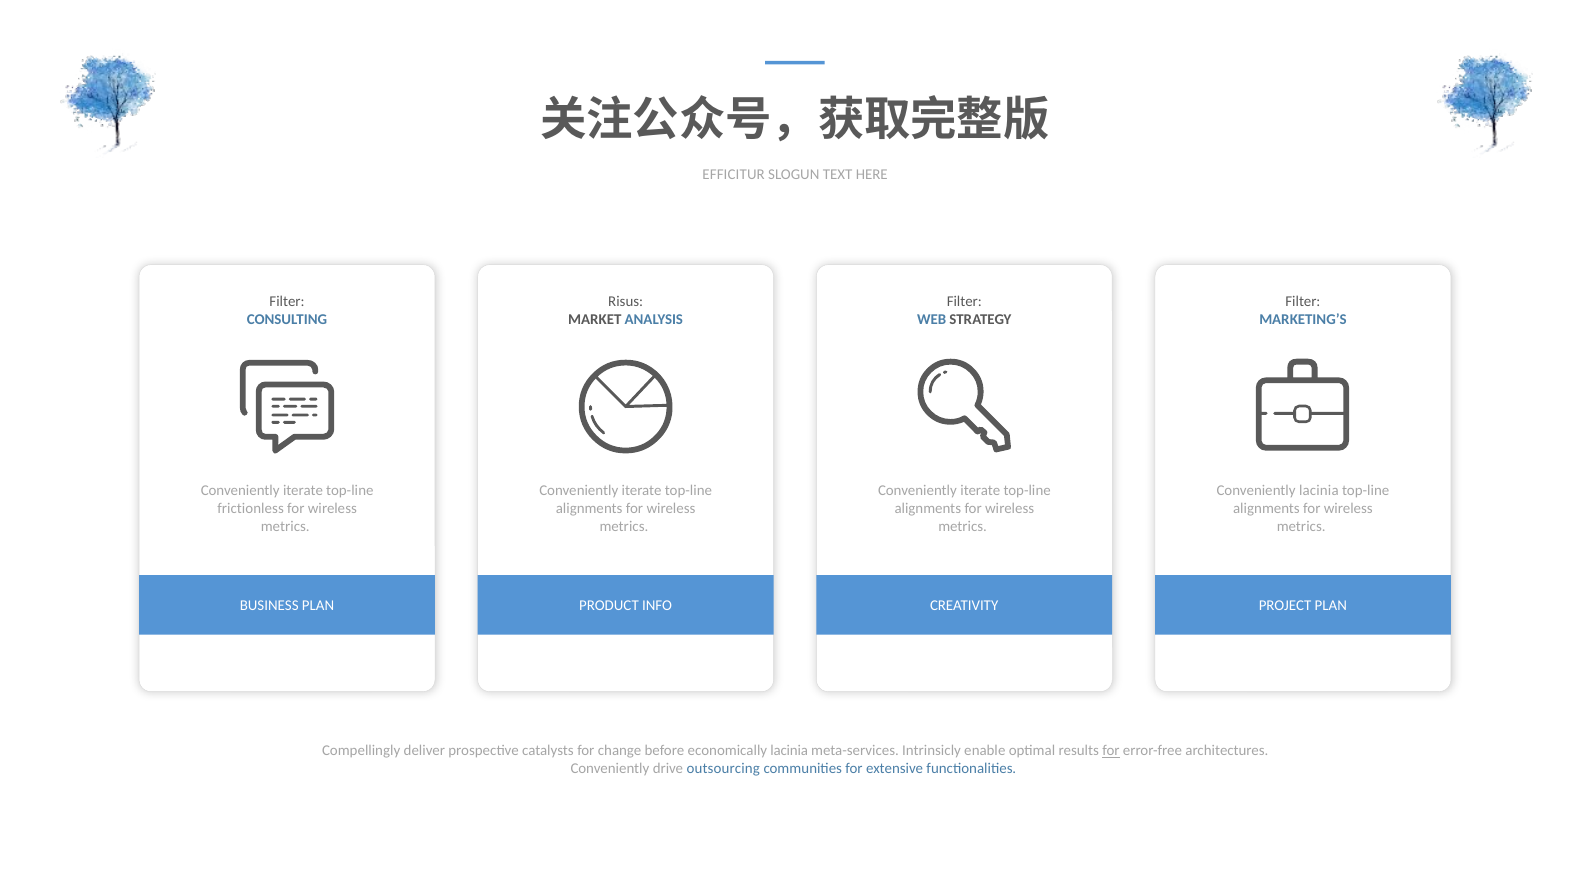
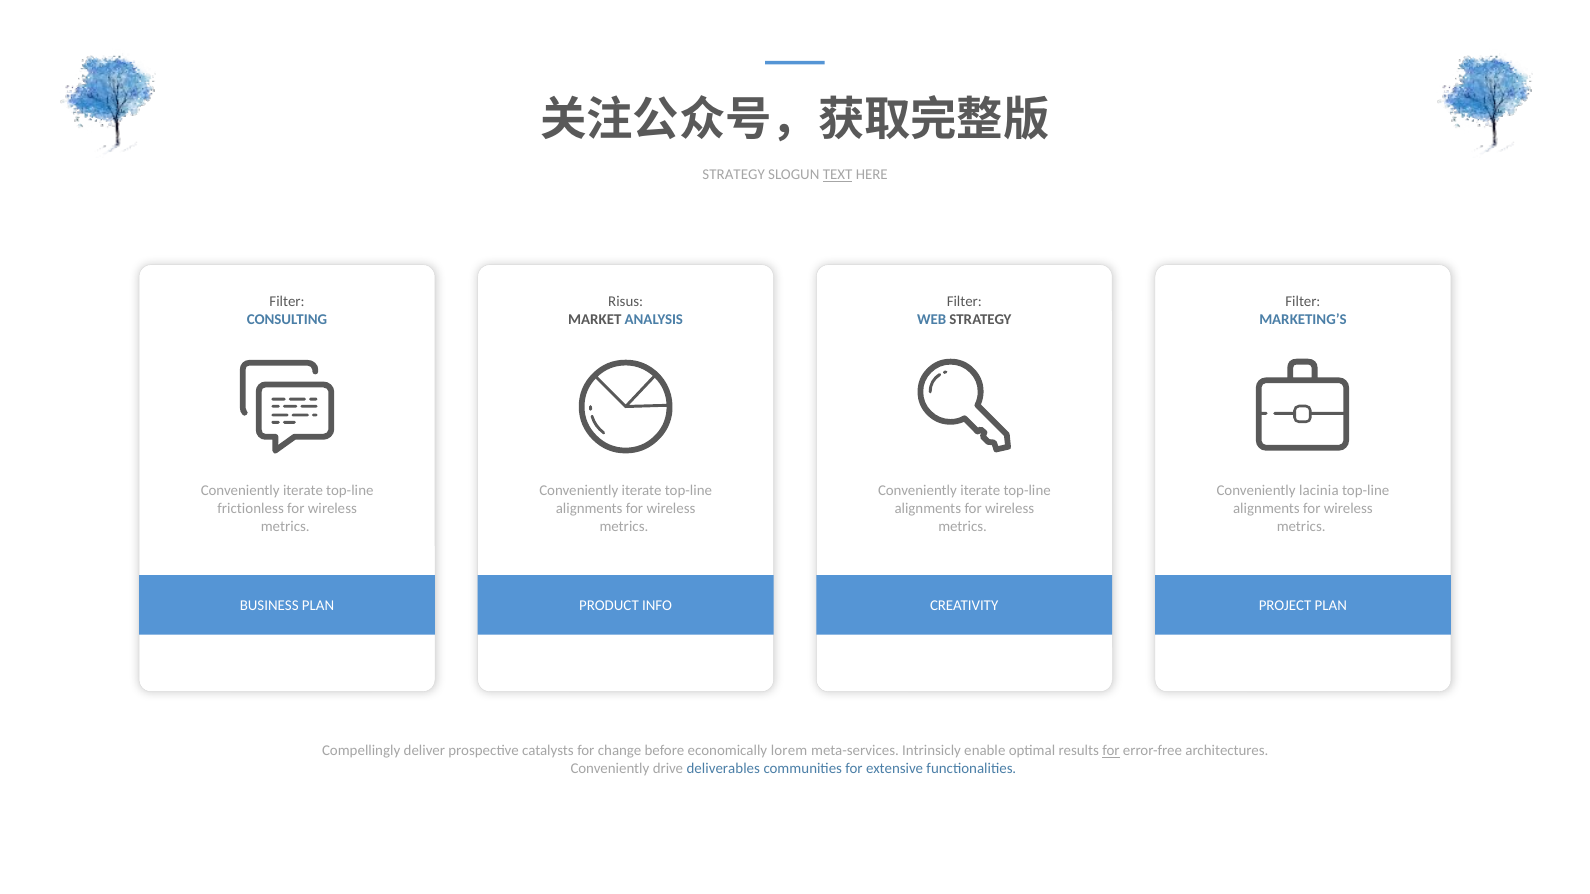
EFFICITUR at (734, 175): EFFICITUR -> STRATEGY
TEXT underline: none -> present
economically lacinia: lacinia -> lorem
outsourcing: outsourcing -> deliverables
